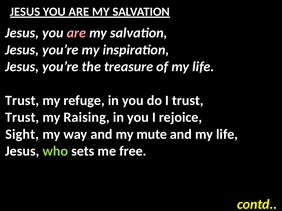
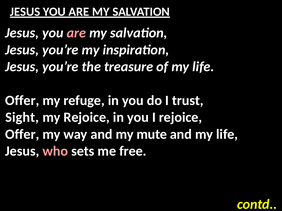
Trust at (22, 101): Trust -> Offer
Trust at (22, 118): Trust -> Sight
my Raising: Raising -> Rejoice
Sight at (22, 134): Sight -> Offer
who colour: light green -> pink
